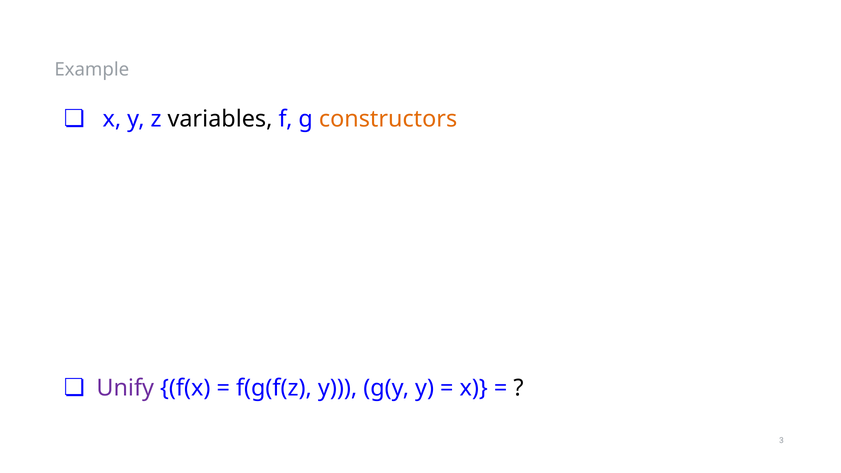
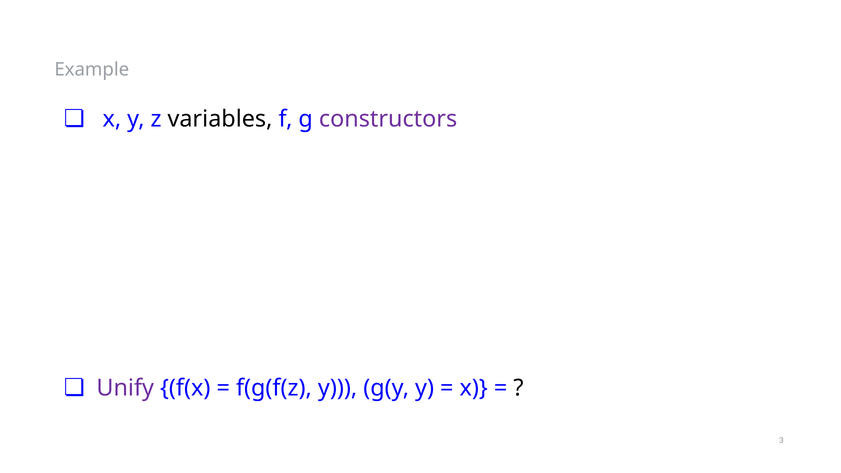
constructors colour: orange -> purple
